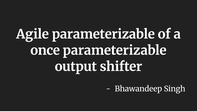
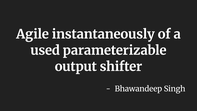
Agile parameterizable: parameterizable -> instantaneously
once: once -> used
